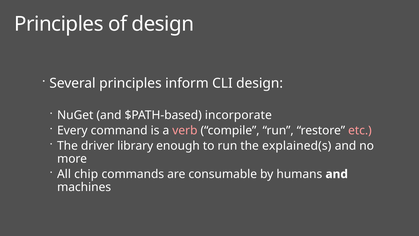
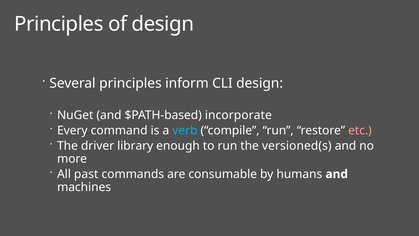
verb colour: pink -> light blue
explained(s: explained(s -> versioned(s
chip: chip -> past
